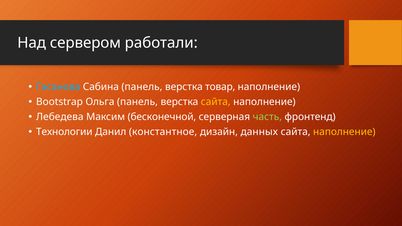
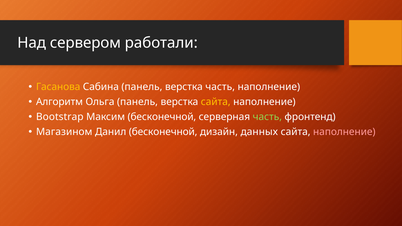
Гасанова colour: light blue -> yellow
верстка товар: товар -> часть
Bootstrap: Bootstrap -> Алгоритм
Лебедева: Лебедева -> Bootstrap
Технологии: Технологии -> Магазином
Данил константное: константное -> бесконечной
наполнение at (344, 132) colour: yellow -> pink
